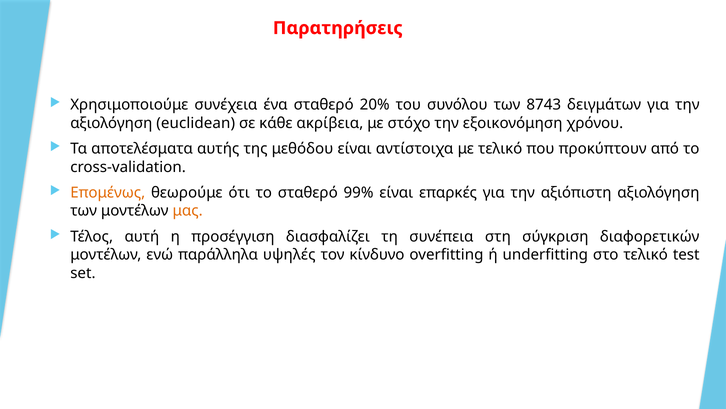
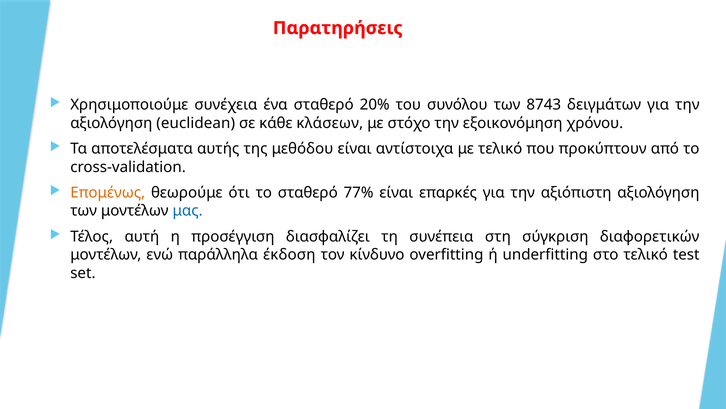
ακρίβεια: ακρίβεια -> κλάσεων
99%: 99% -> 77%
μας colour: orange -> blue
υψηλές: υψηλές -> έκδοση
